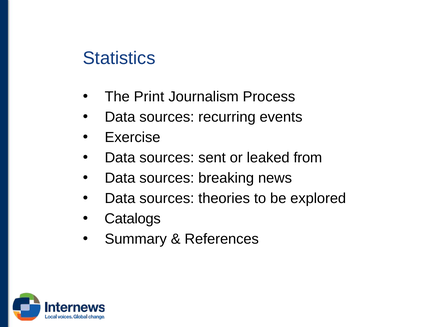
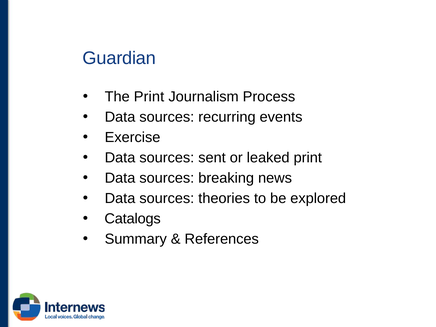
Statistics: Statistics -> Guardian
leaked from: from -> print
